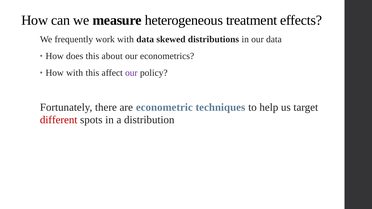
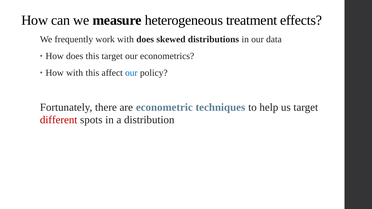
with data: data -> does
this about: about -> target
our at (131, 73) colour: purple -> blue
